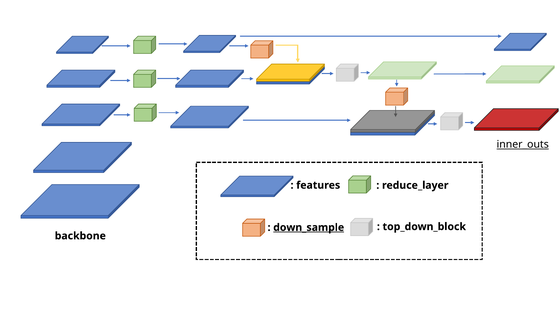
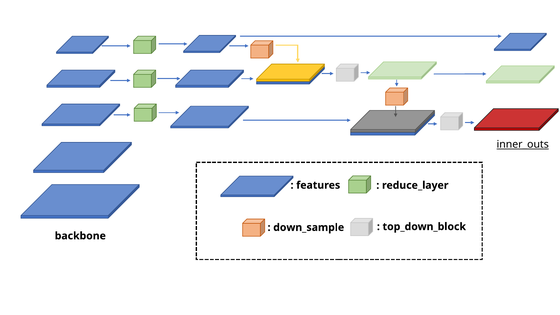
down_sample underline: present -> none
